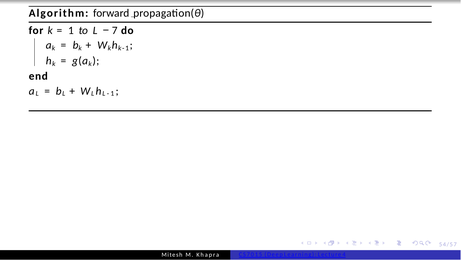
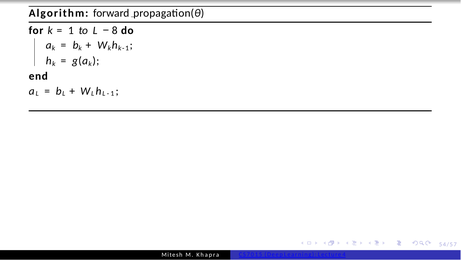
7: 7 -> 8
